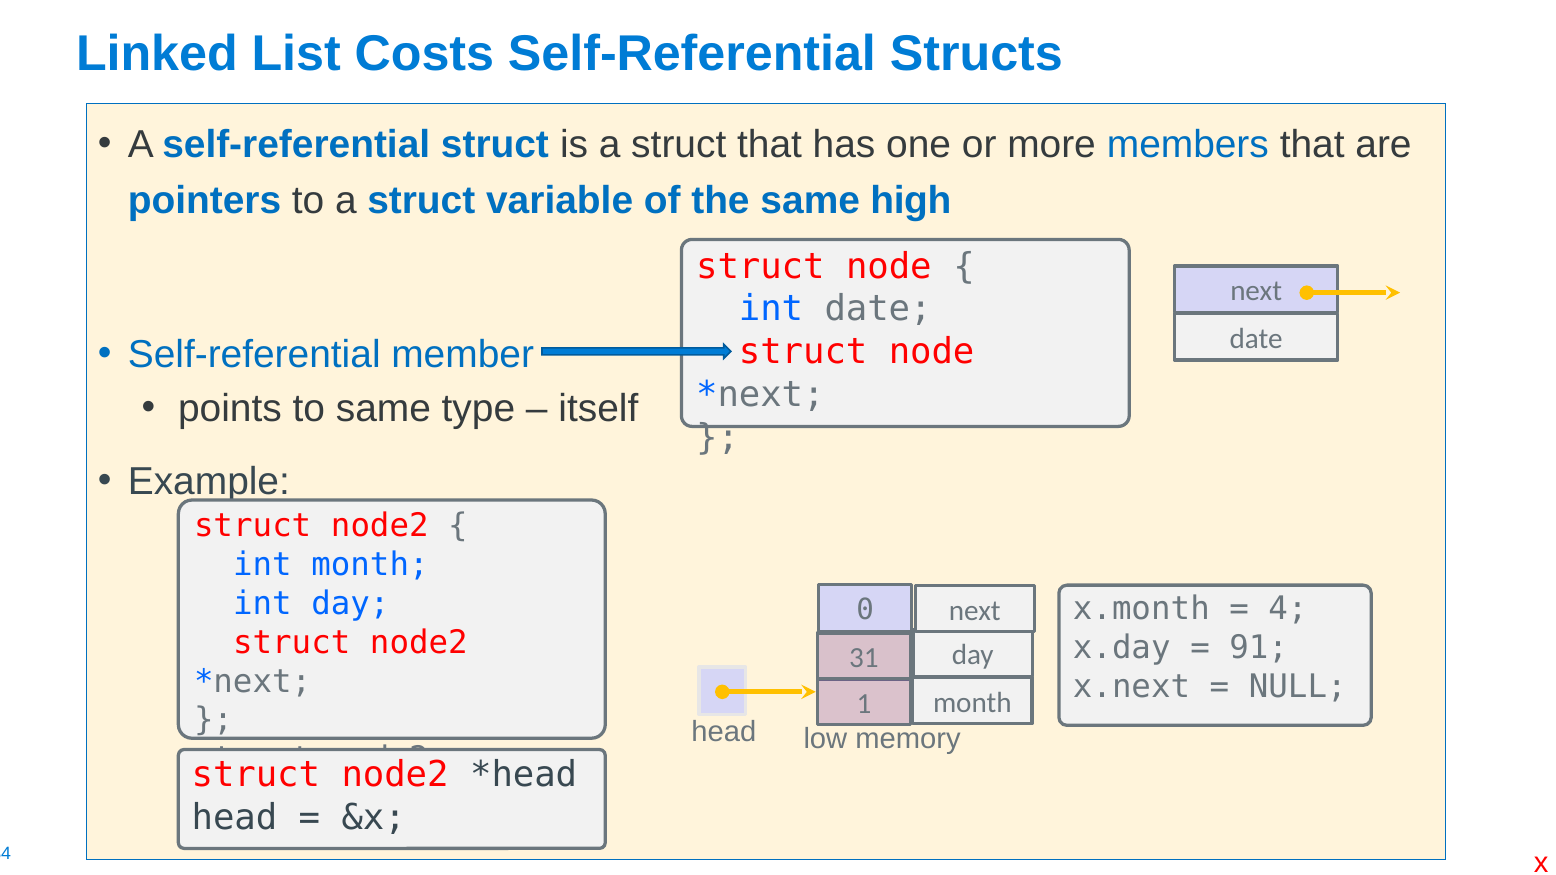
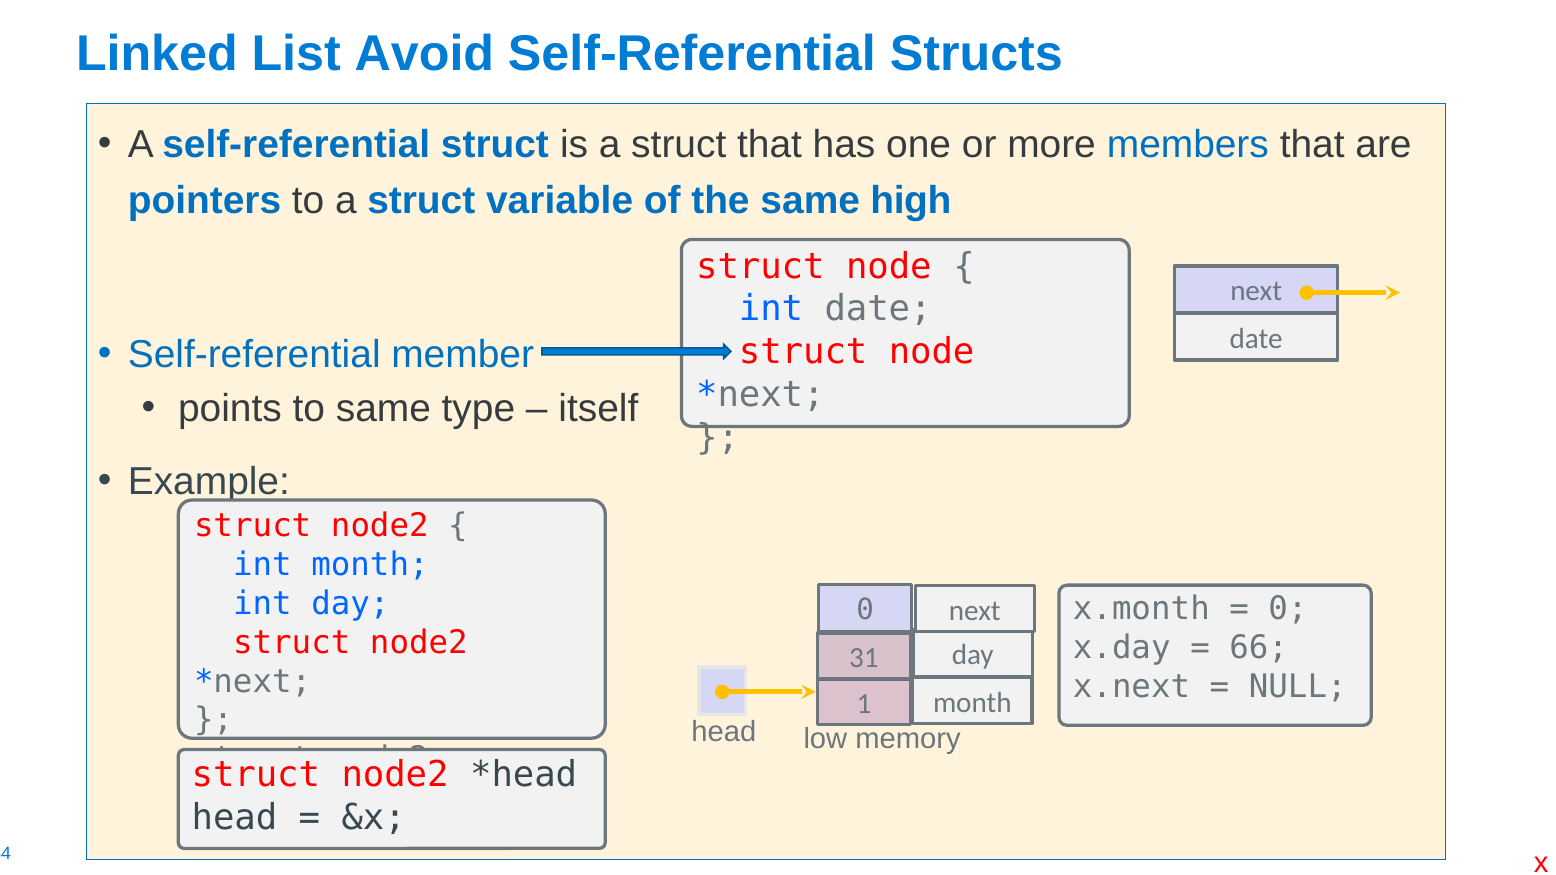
Costs: Costs -> Avoid
4 at (1288, 609): 4 -> 0
91: 91 -> 66
